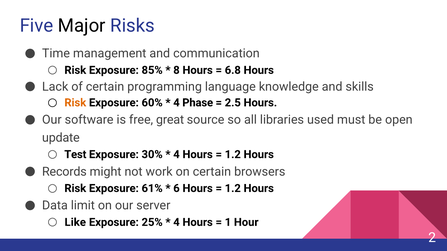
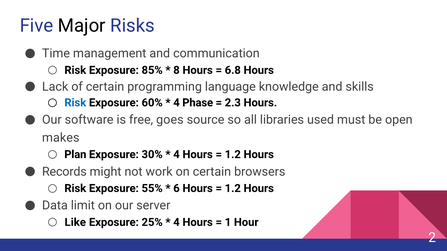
Risk at (75, 103) colour: orange -> blue
2.5: 2.5 -> 2.3
great: great -> goes
update: update -> makes
Test: Test -> Plan
61%: 61% -> 55%
